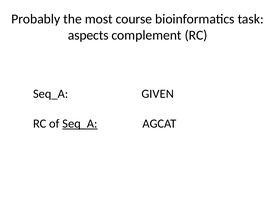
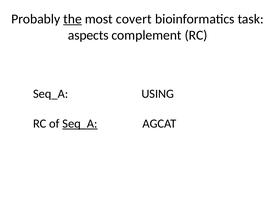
the underline: none -> present
course: course -> covert
GIVEN: GIVEN -> USING
